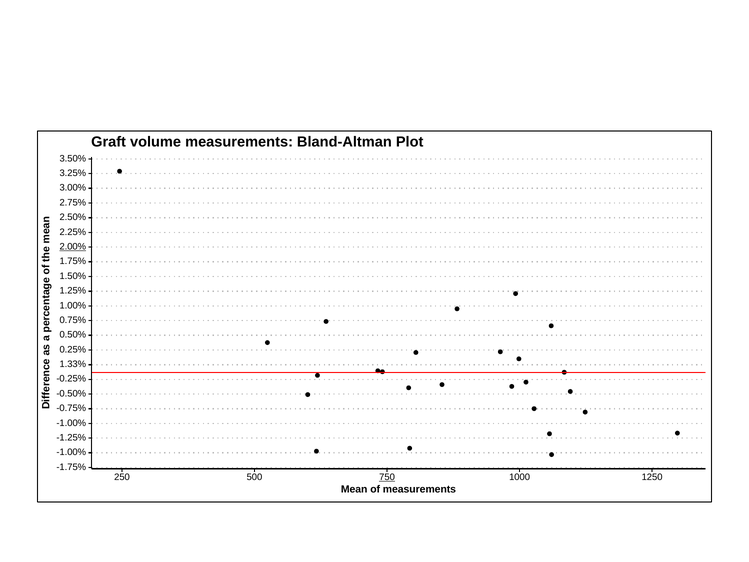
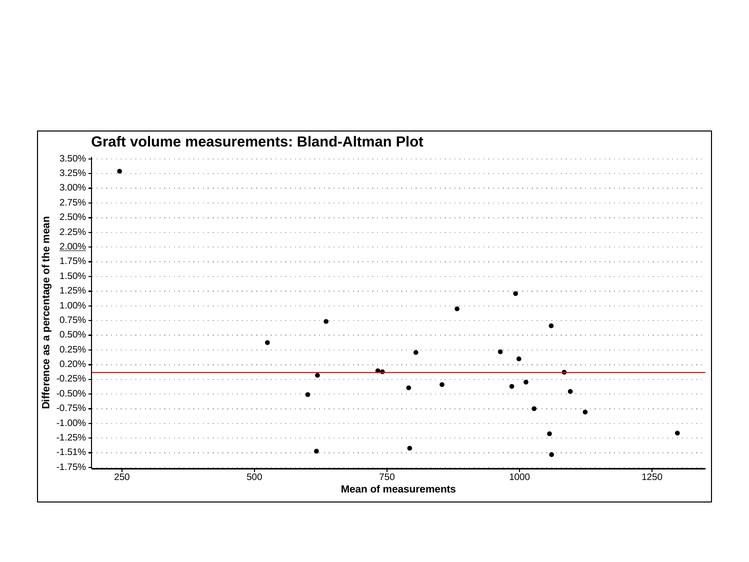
1.33%: 1.33% -> 0.20%
-1.00% at (71, 452): -1.00% -> -1.51%
750 underline: present -> none
